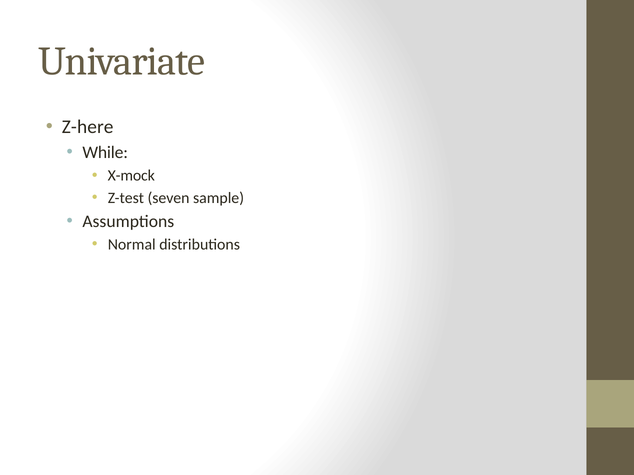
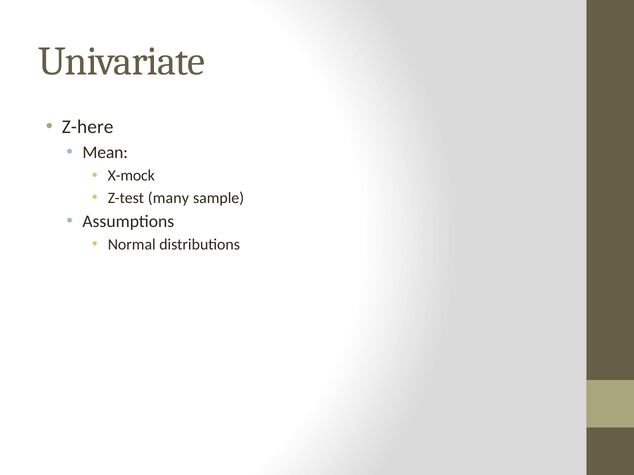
While: While -> Mean
seven: seven -> many
